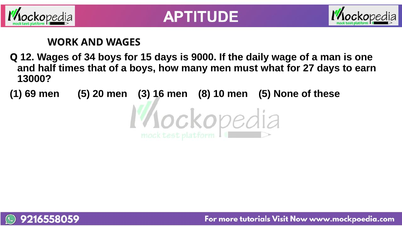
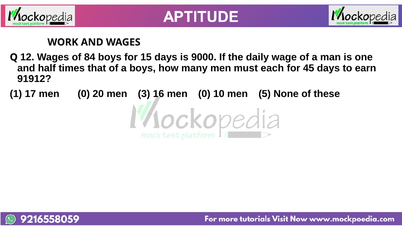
34: 34 -> 84
what: what -> each
27: 27 -> 45
13000: 13000 -> 91912
69: 69 -> 17
5 at (84, 94): 5 -> 0
16 men 8: 8 -> 0
